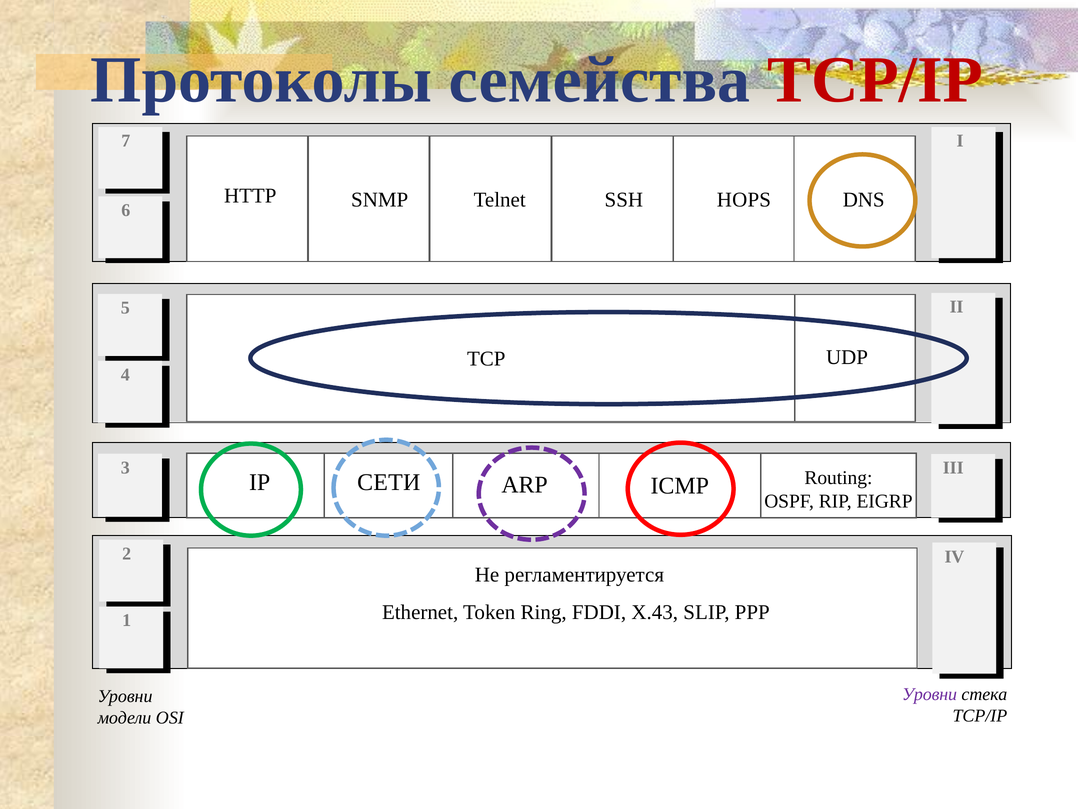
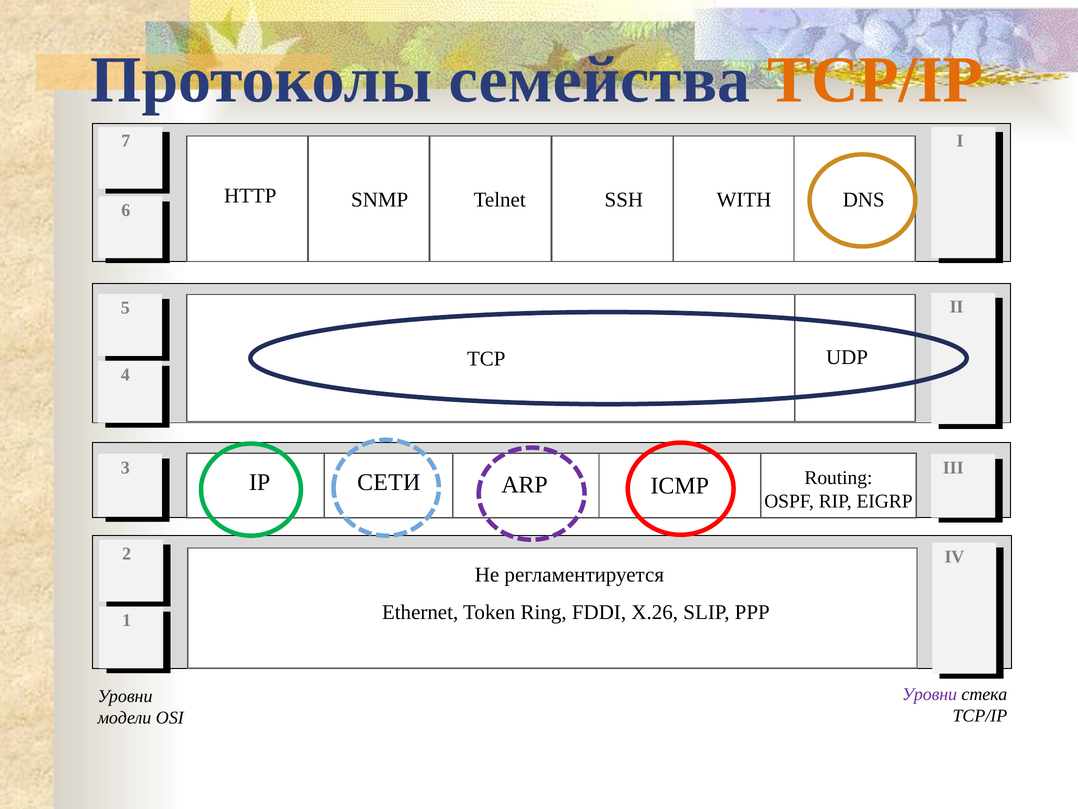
TCP/IP at (875, 80) colour: red -> orange
HOPS: HOPS -> WITH
X.43: X.43 -> X.26
